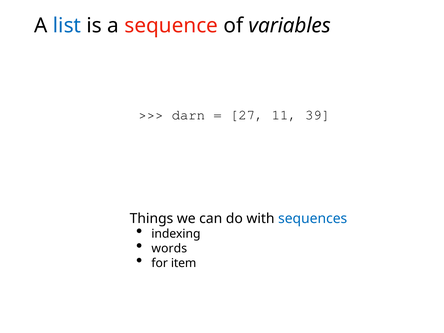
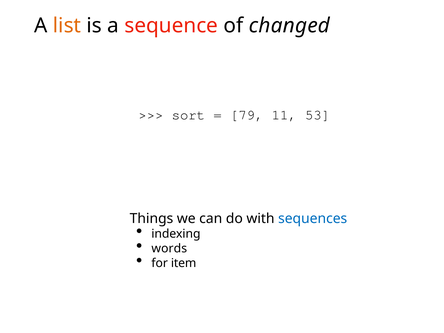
list colour: blue -> orange
variables: variables -> changed
darn: darn -> sort
27: 27 -> 79
39: 39 -> 53
